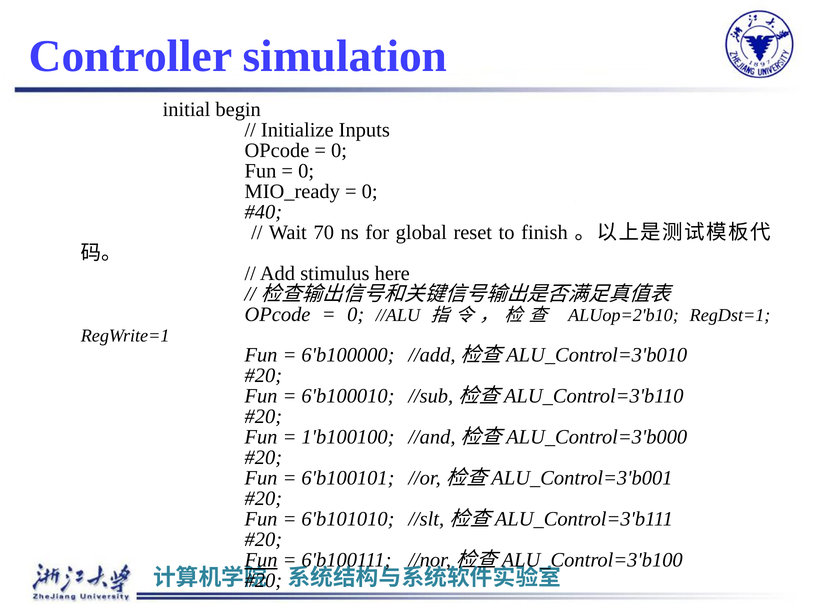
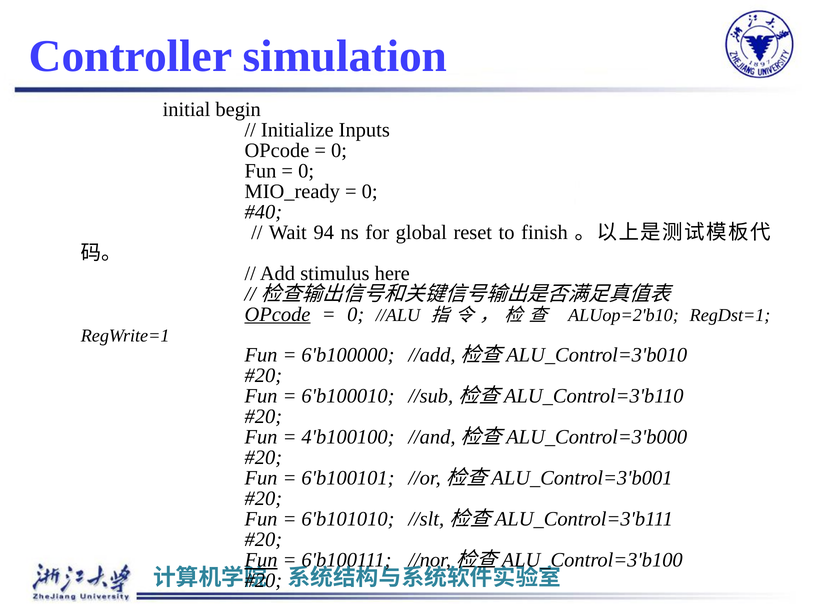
70: 70 -> 94
OPcode at (278, 314) underline: none -> present
1'b100100: 1'b100100 -> 4'b100100
